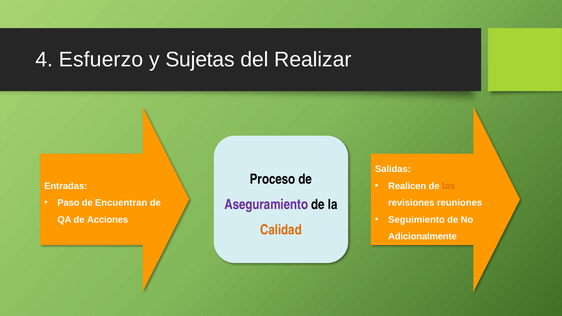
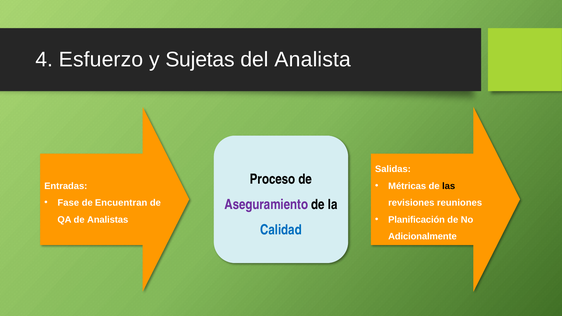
Realizar: Realizar -> Analista
Realicen: Realicen -> Métricas
las colour: orange -> black
Paso: Paso -> Fase
Seguimiento: Seguimiento -> Planificación
Acciones: Acciones -> Analistas
Calidad colour: orange -> blue
